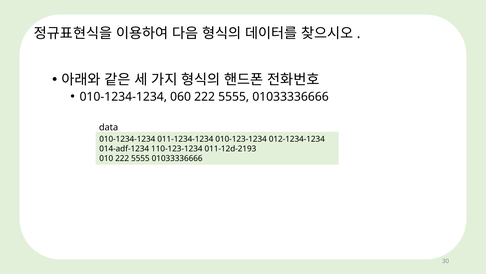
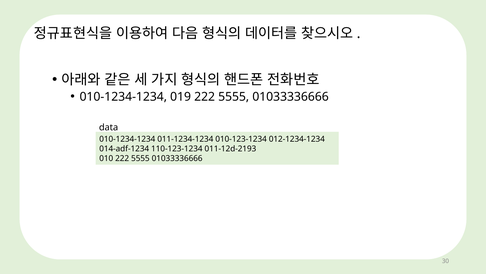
060: 060 -> 019
